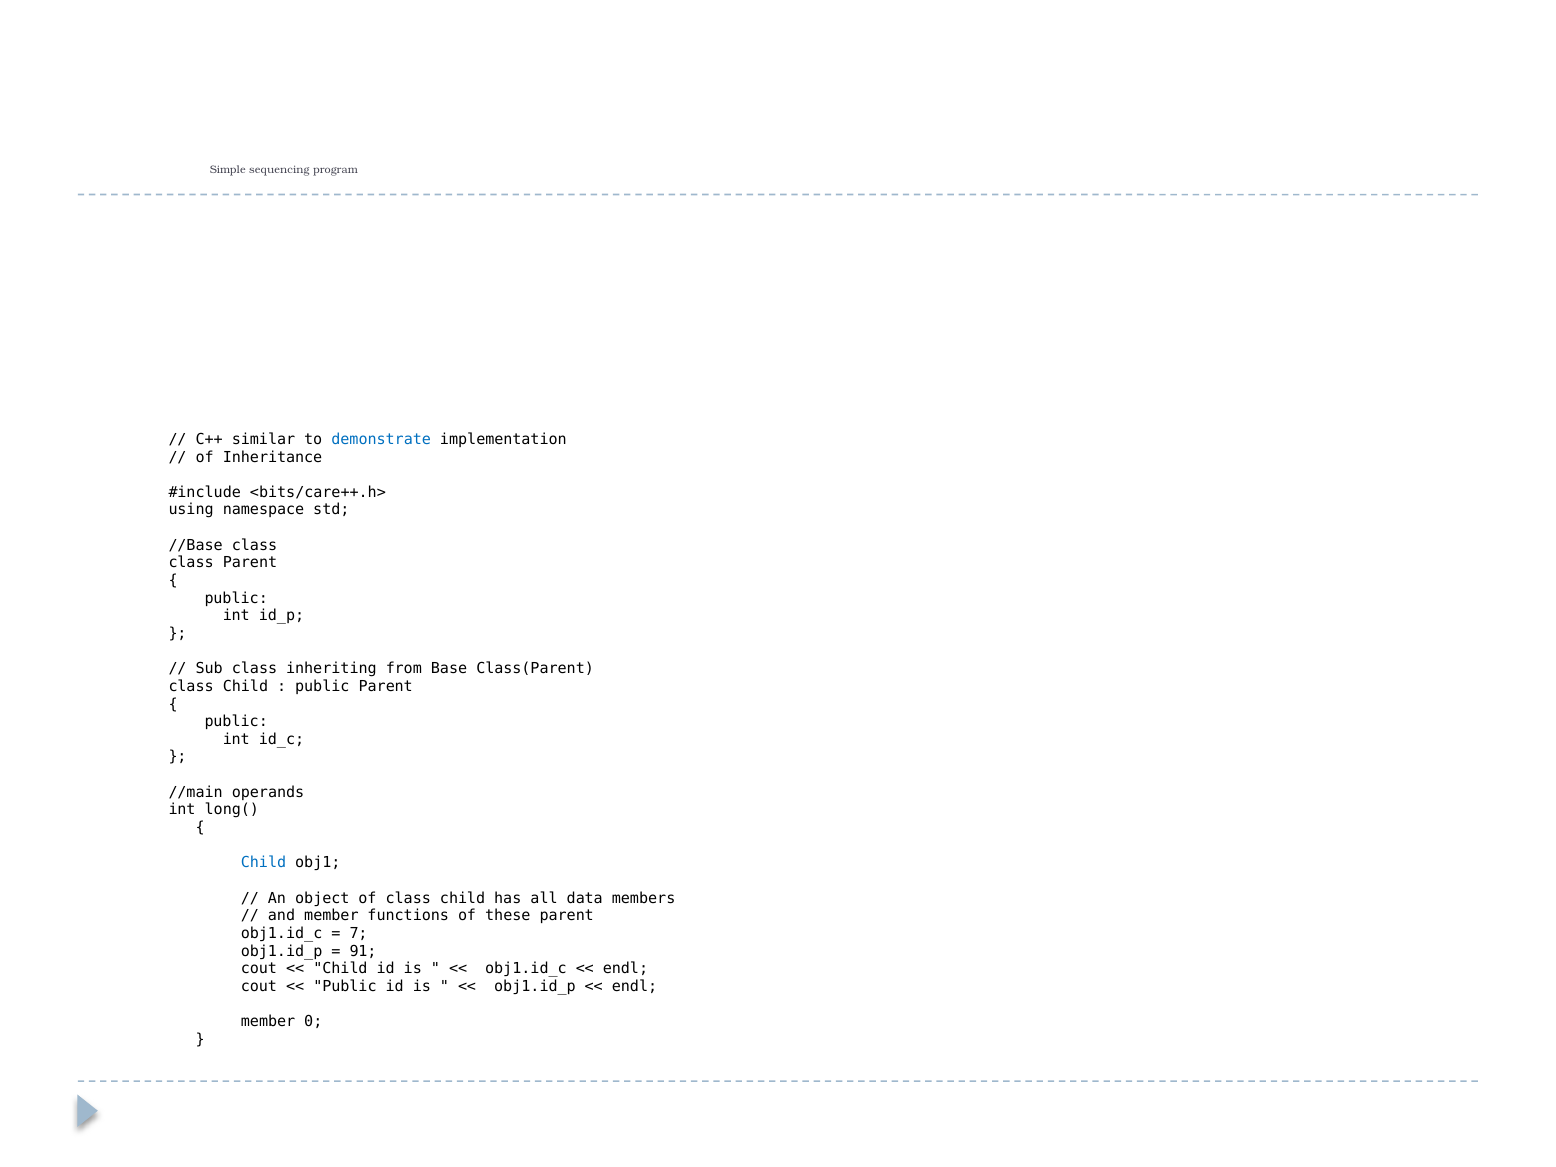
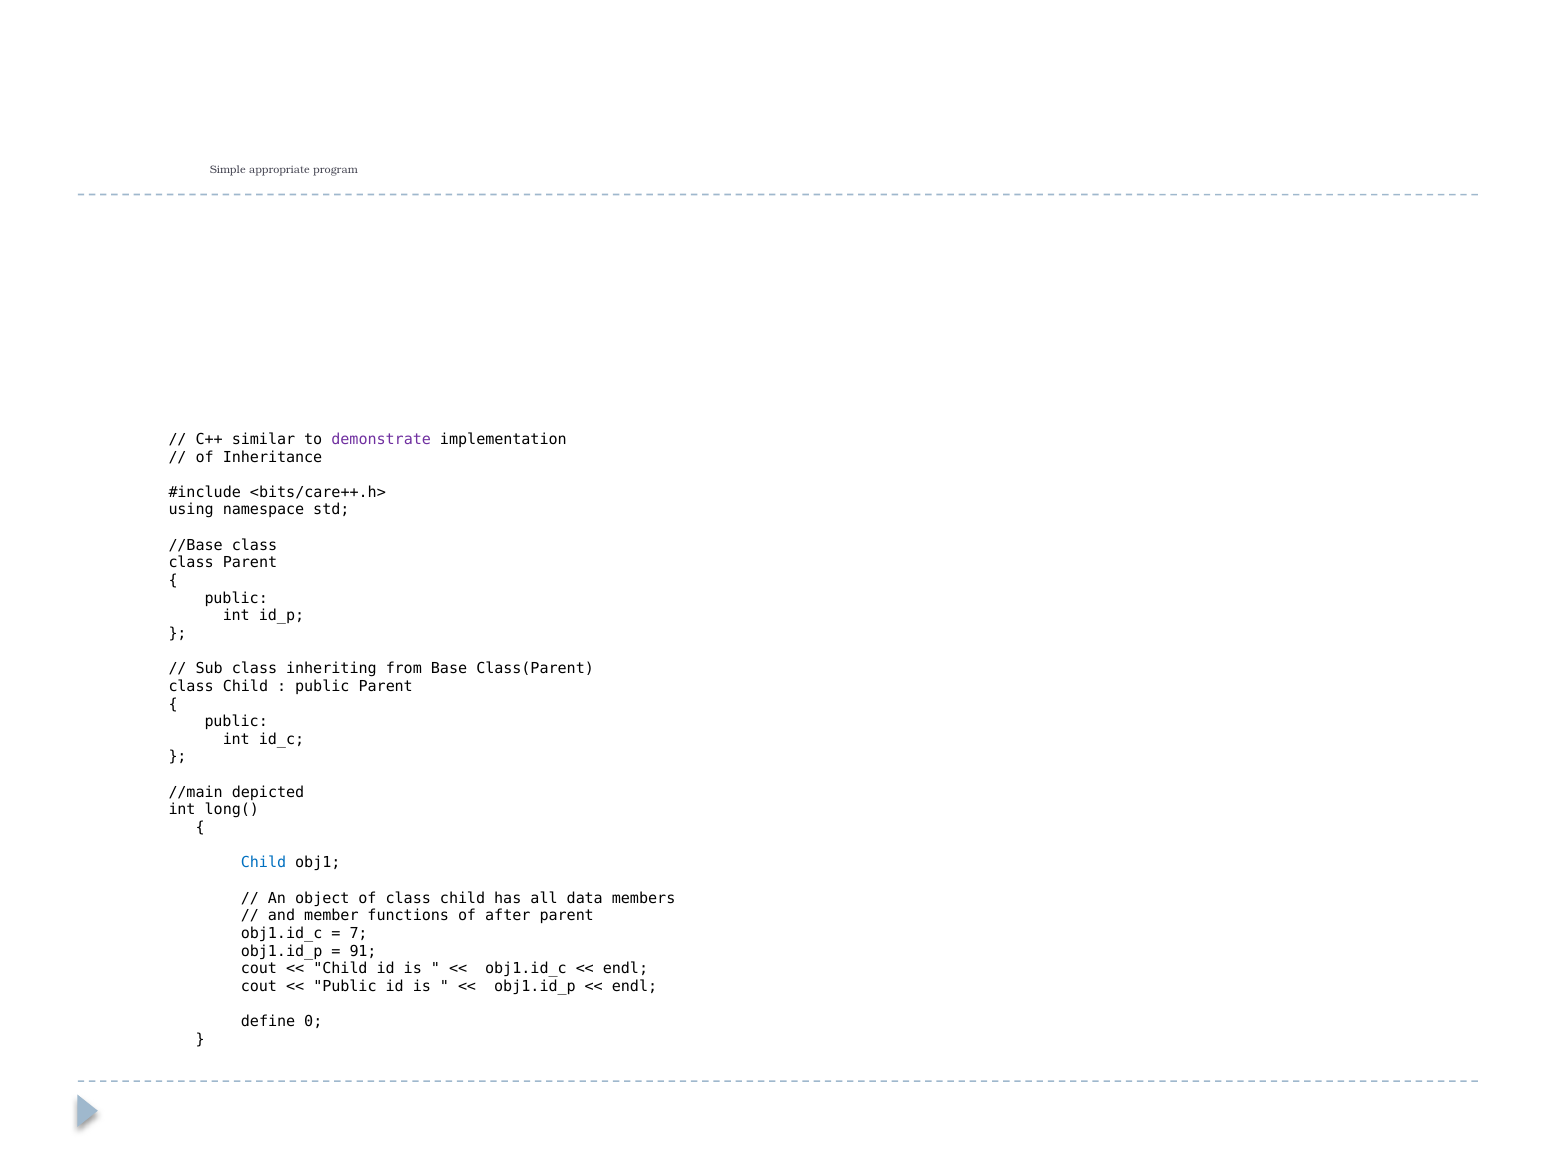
sequencing: sequencing -> appropriate
demonstrate colour: blue -> purple
operands: operands -> depicted
these: these -> after
member at (268, 1022): member -> define
